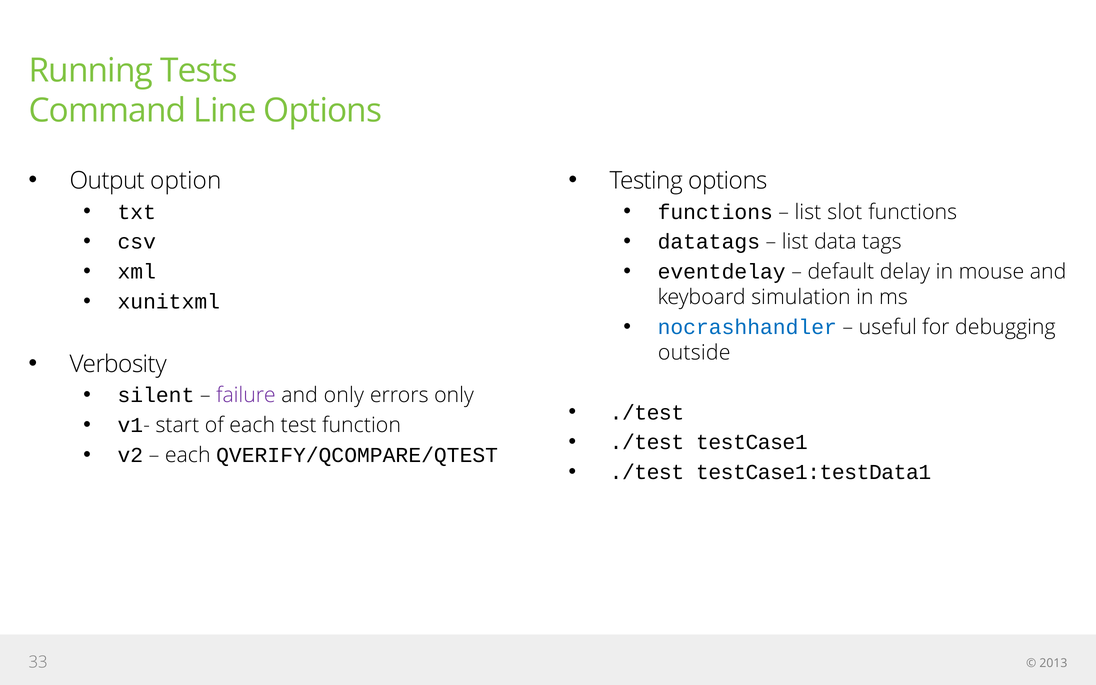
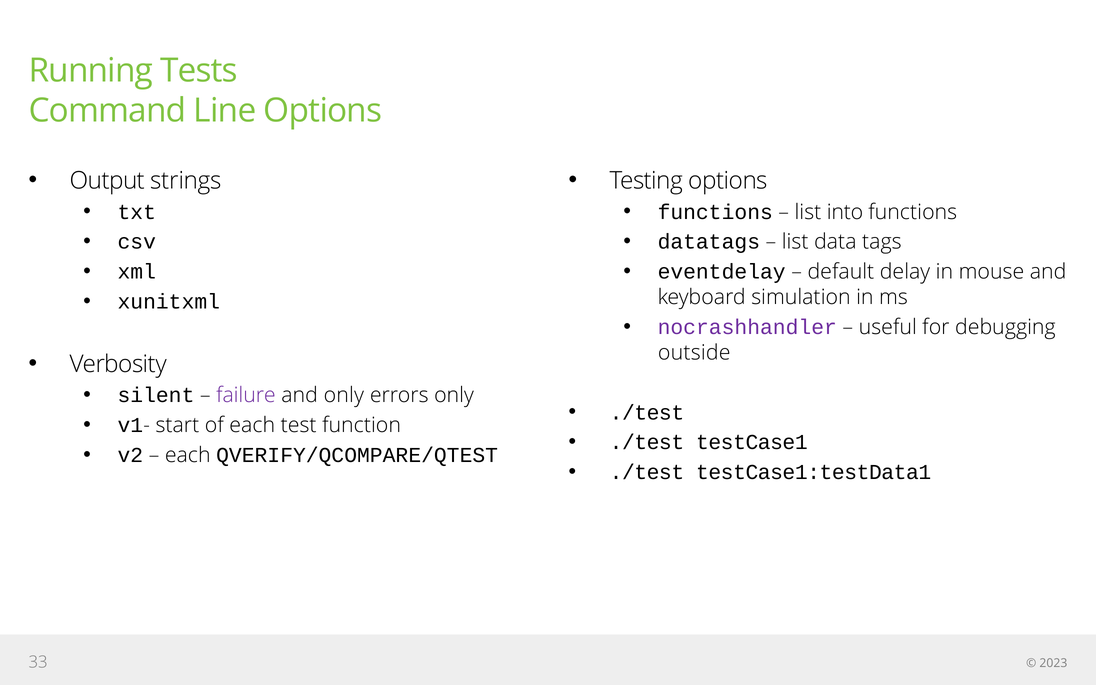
option: option -> strings
slot: slot -> into
nocrashhandler colour: blue -> purple
2013: 2013 -> 2023
